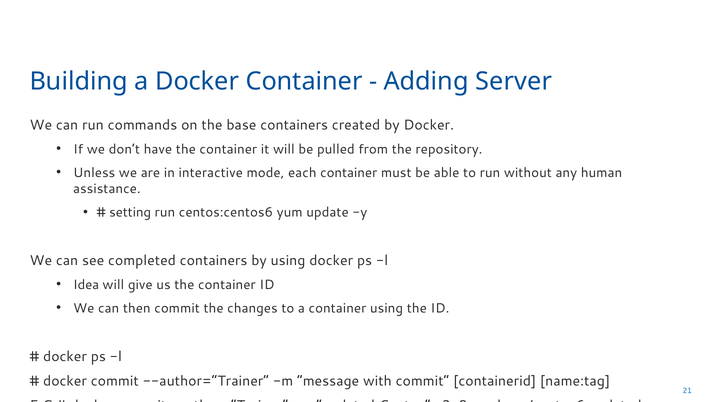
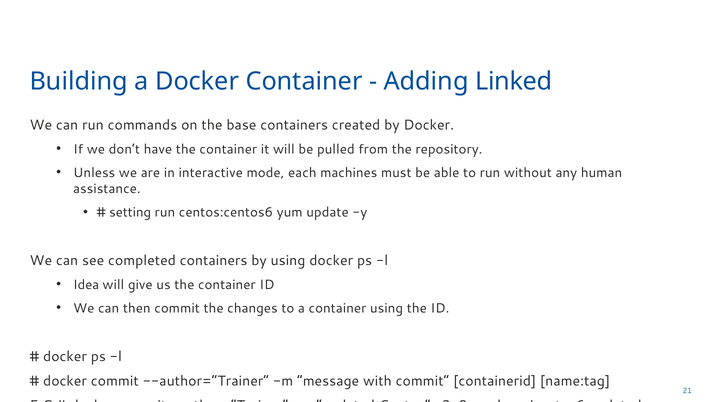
Server: Server -> Linked
each container: container -> machines
